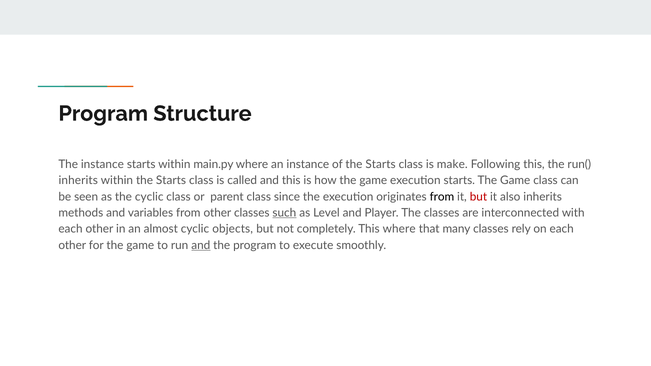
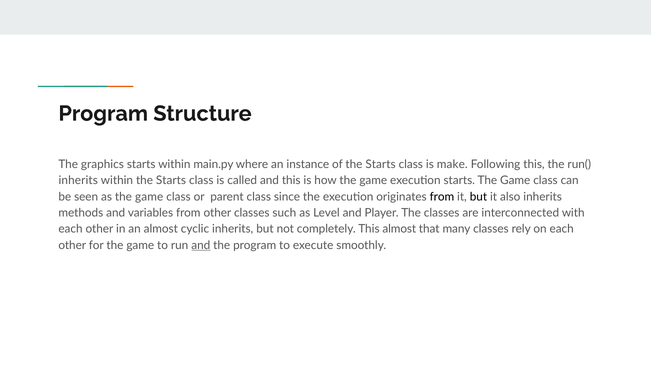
The instance: instance -> graphics
as the cyclic: cyclic -> game
but at (478, 197) colour: red -> black
such underline: present -> none
cyclic objects: objects -> inherits
This where: where -> almost
